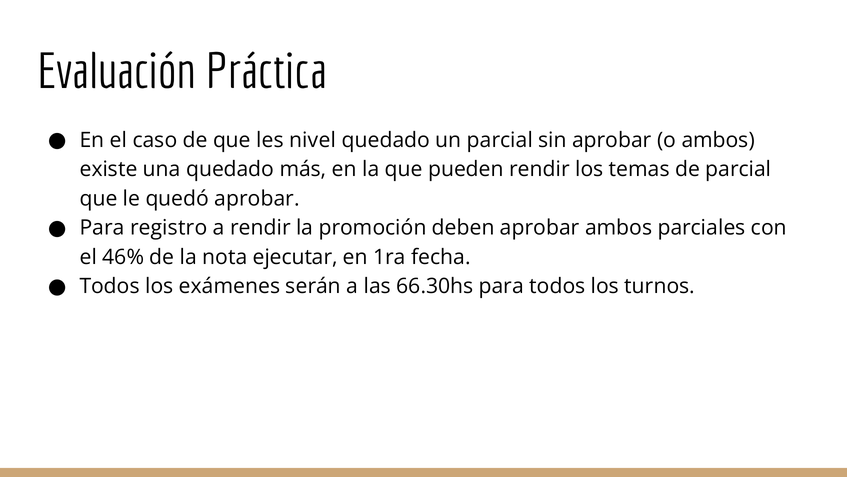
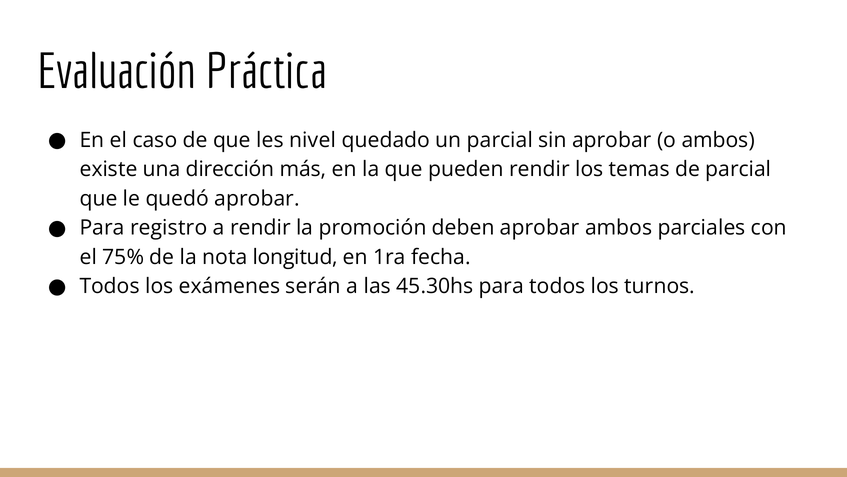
una quedado: quedado -> dirección
46%: 46% -> 75%
ejecutar: ejecutar -> longitud
66.30hs: 66.30hs -> 45.30hs
